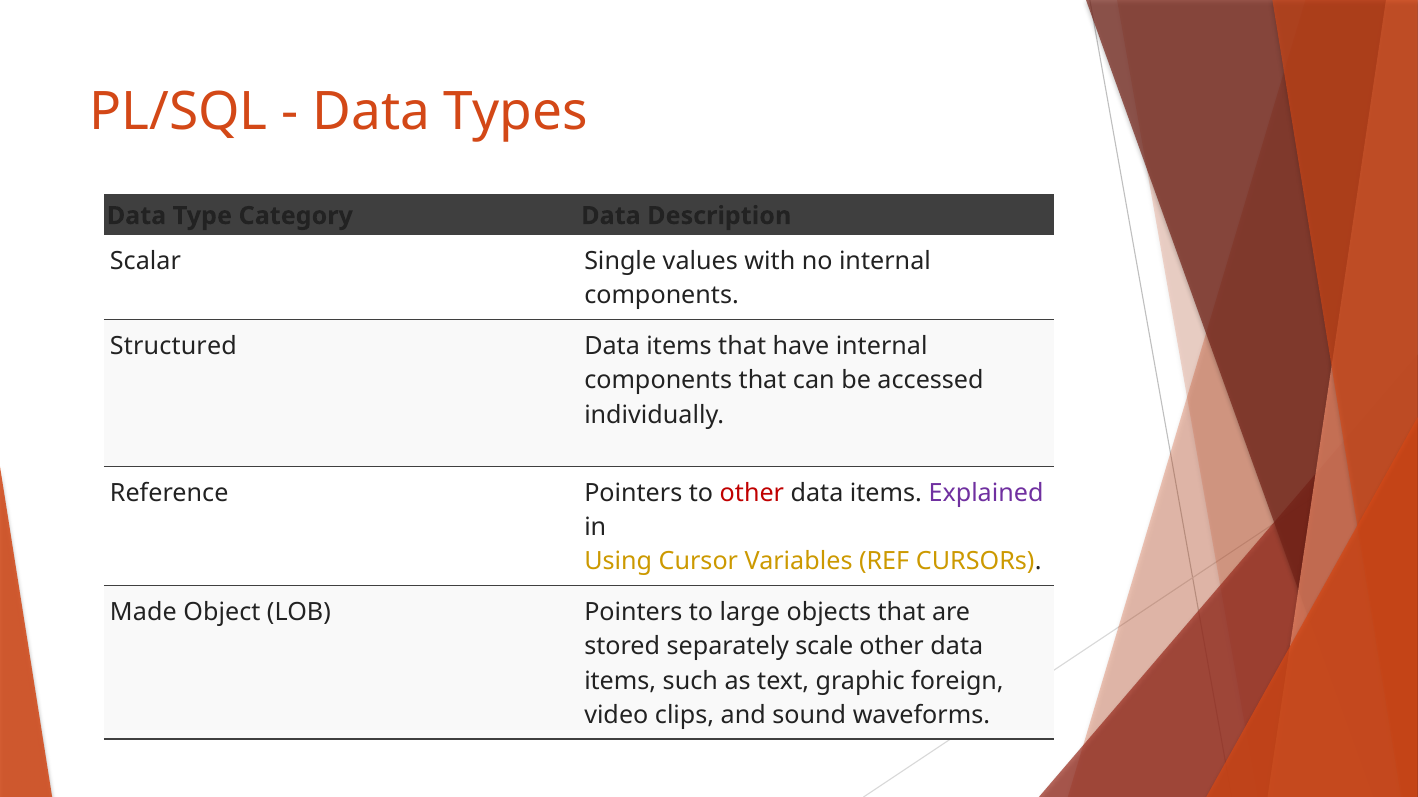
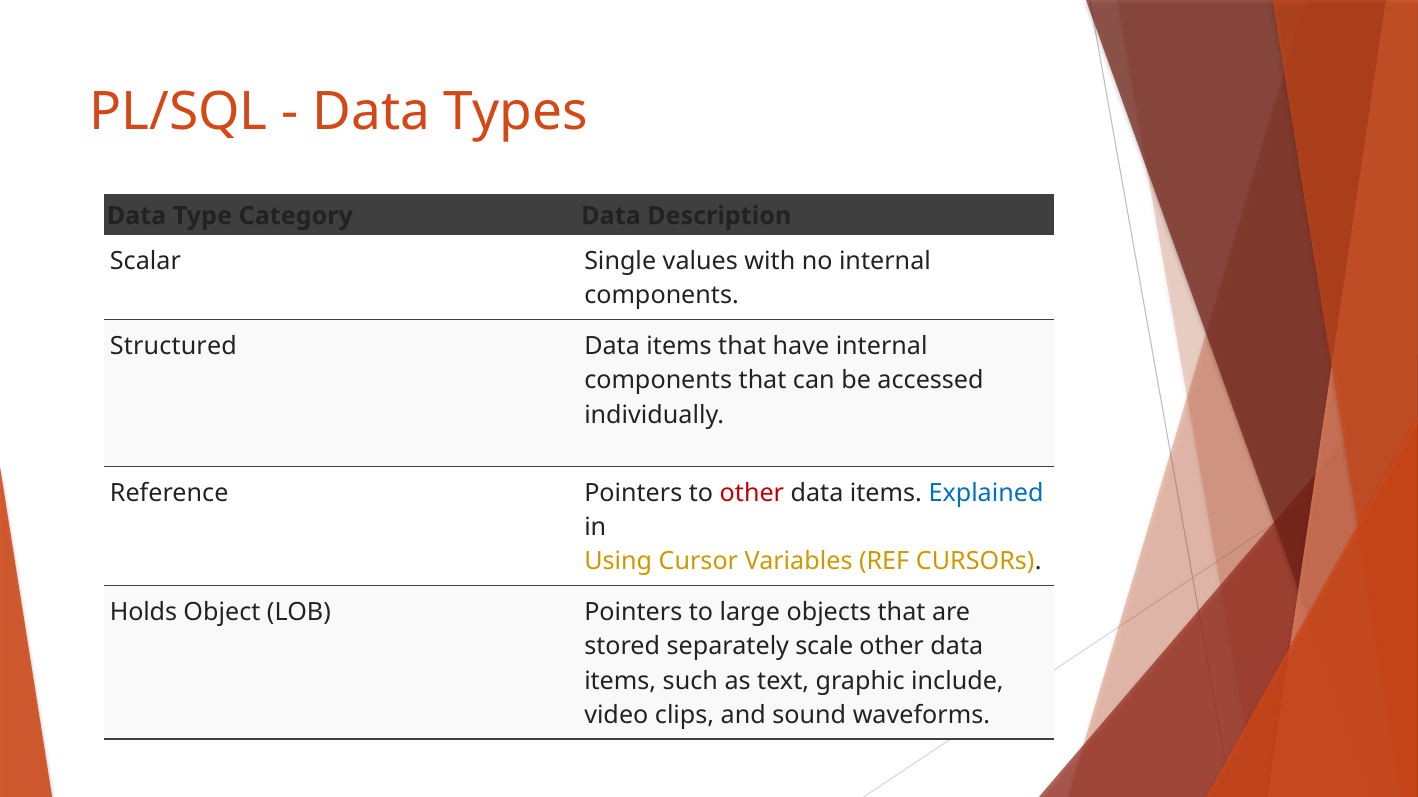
Explained colour: purple -> blue
Made: Made -> Holds
foreign: foreign -> include
